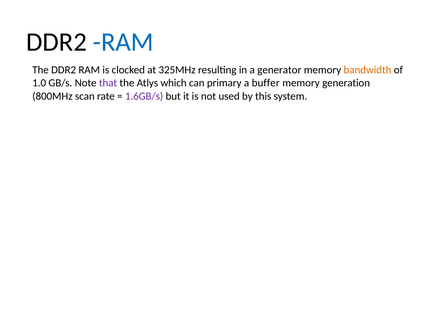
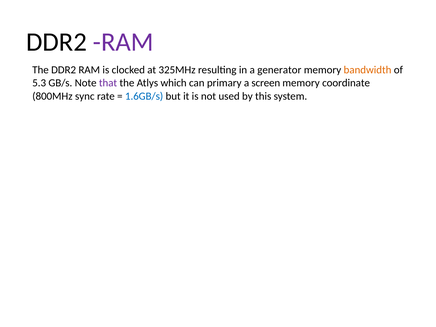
RAM at (123, 42) colour: blue -> purple
1.0: 1.0 -> 5.3
buffer: buffer -> screen
generation: generation -> coordinate
scan: scan -> sync
1.6GB/s colour: purple -> blue
